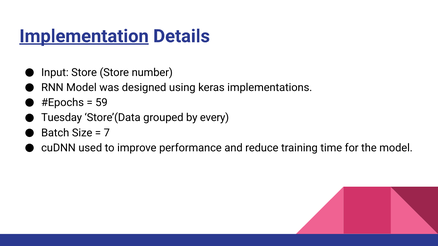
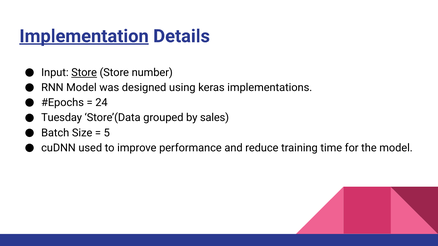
Store at (84, 73) underline: none -> present
59: 59 -> 24
every: every -> sales
7: 7 -> 5
